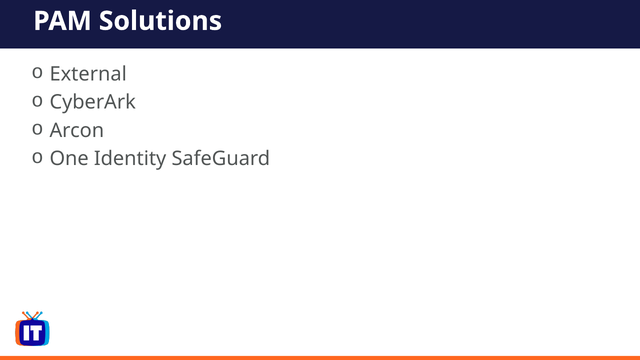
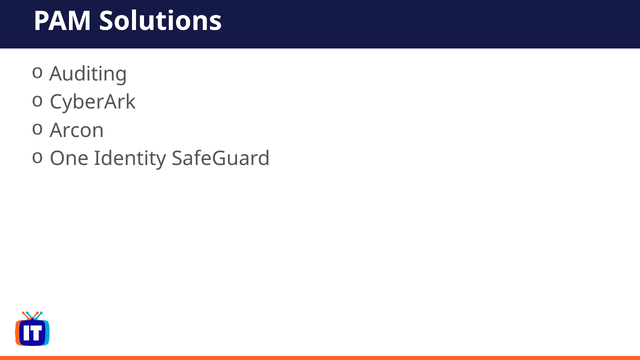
External: External -> Auditing
